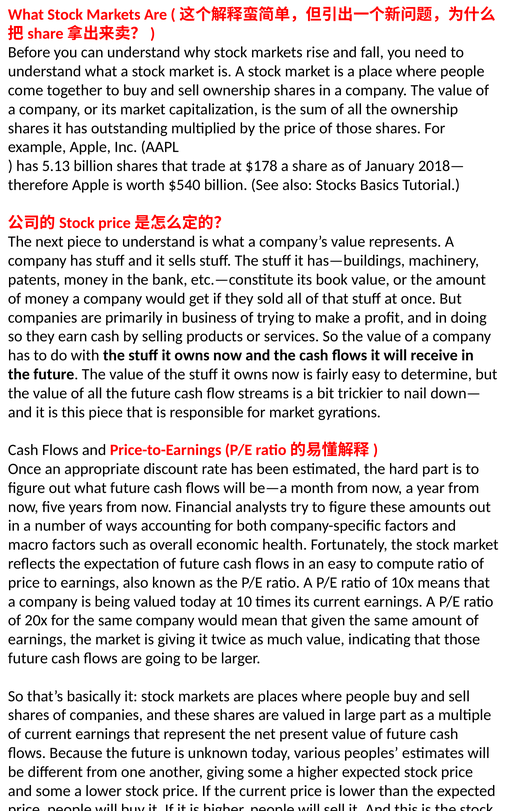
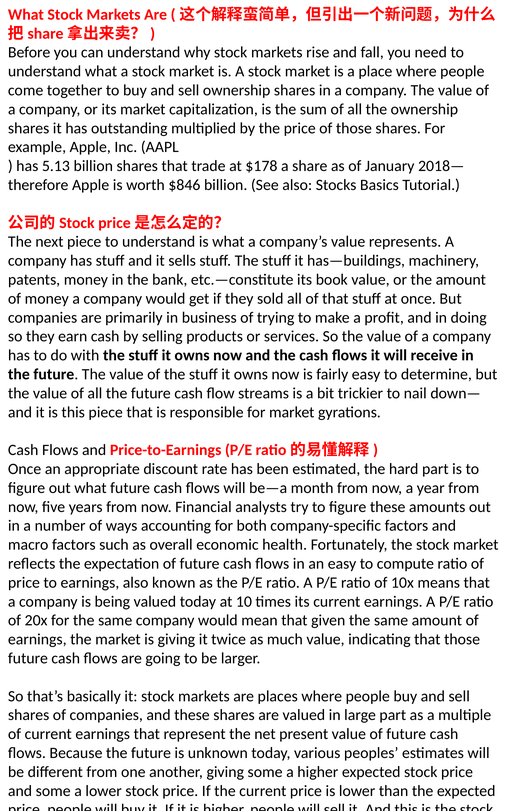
$540: $540 -> $846
